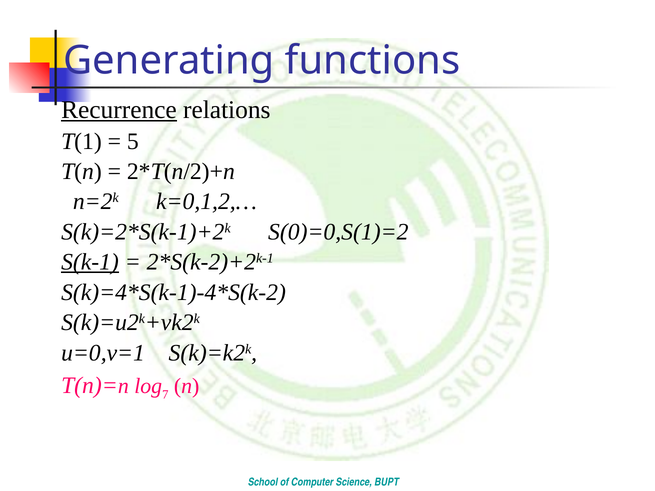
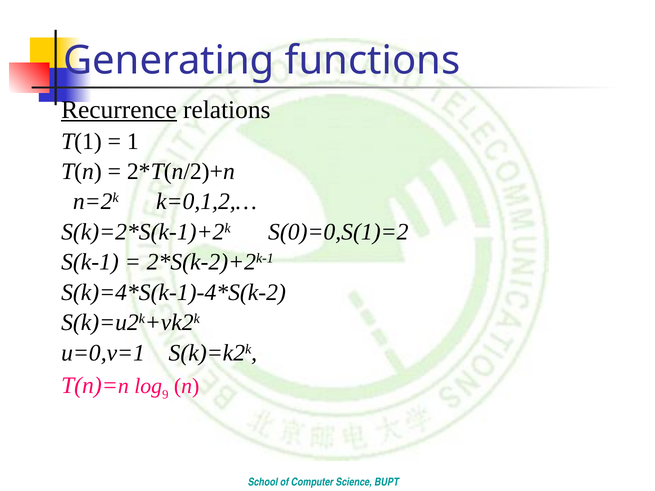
5: 5 -> 1
S(k-1 underline: present -> none
7: 7 -> 9
